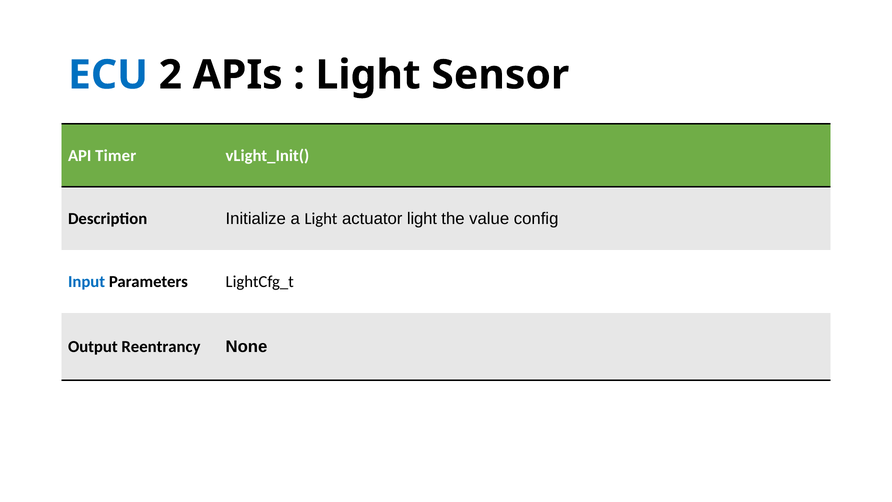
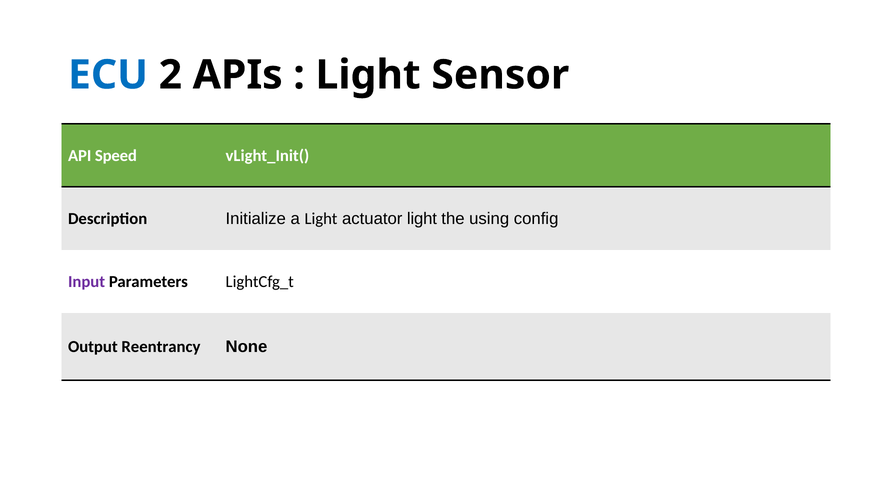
Timer: Timer -> Speed
value: value -> using
Input colour: blue -> purple
